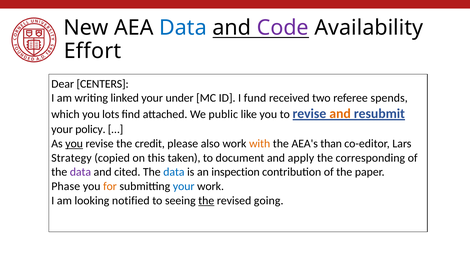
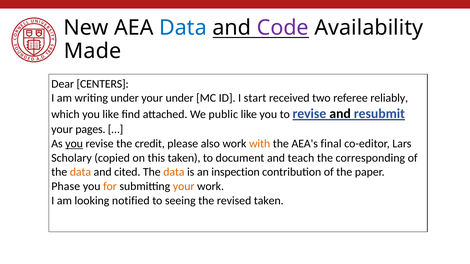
Effort: Effort -> Made
writing linked: linked -> under
fund: fund -> start
spends: spends -> reliably
you lots: lots -> like
and at (340, 114) colour: orange -> black
policy: policy -> pages
than: than -> final
Strategy: Strategy -> Scholary
apply: apply -> teach
data at (80, 172) colour: purple -> orange
data at (174, 172) colour: blue -> orange
your at (184, 187) colour: blue -> orange
the at (206, 201) underline: present -> none
revised going: going -> taken
